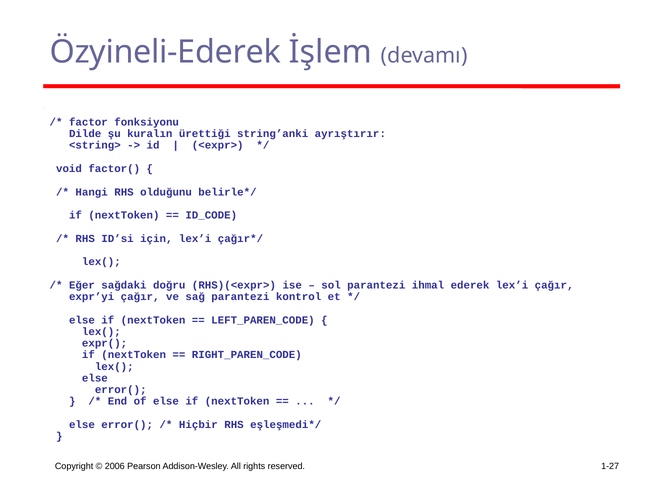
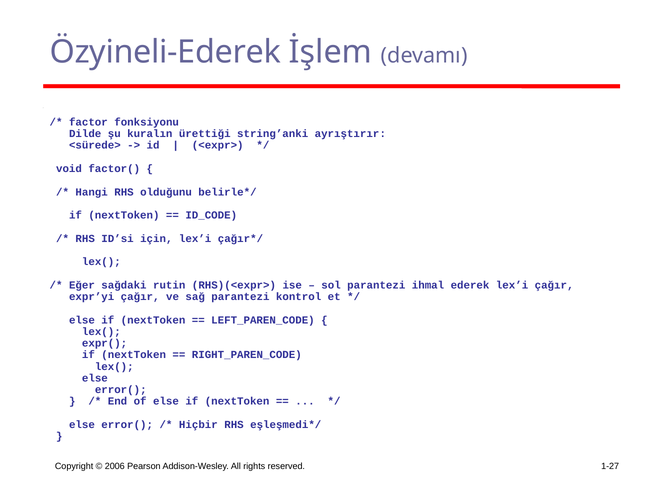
<string>: <string> -> <sürede>
doğru: doğru -> rutin
